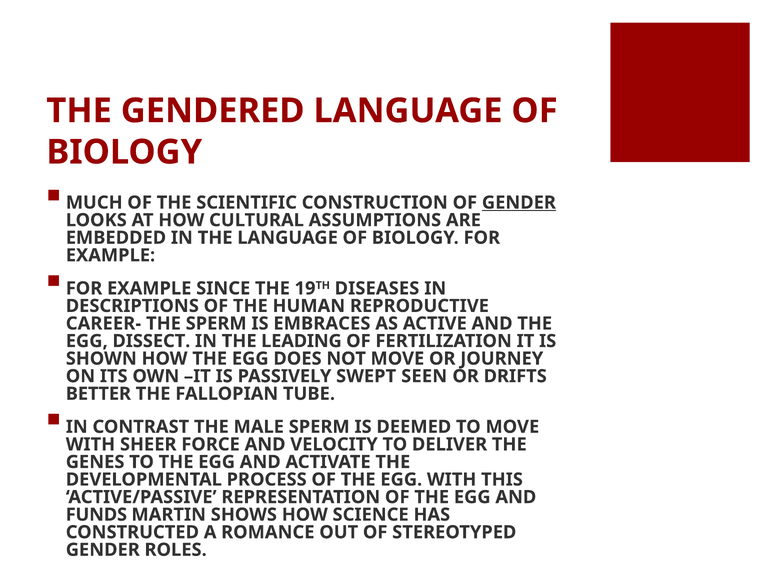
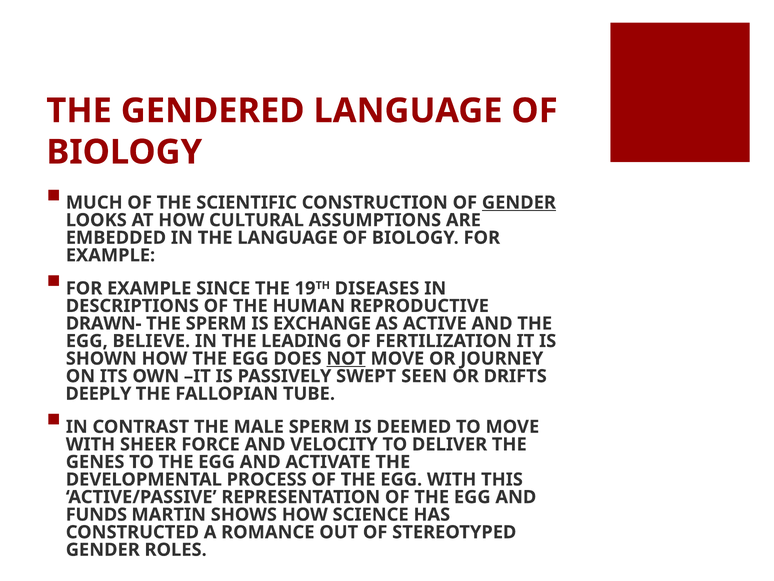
CAREER-: CAREER- -> DRAWN-
EMBRACES: EMBRACES -> EXCHANGE
DISSECT: DISSECT -> BELIEVE
NOT underline: none -> present
BETTER: BETTER -> DEEPLY
